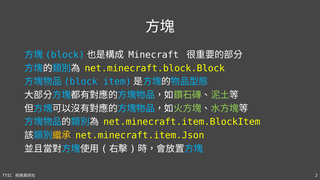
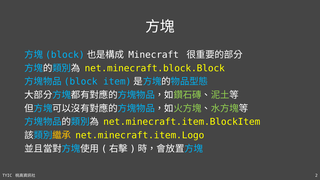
net.minecraft.item.Json: net.minecraft.item.Json -> net.minecraft.item.Logo
